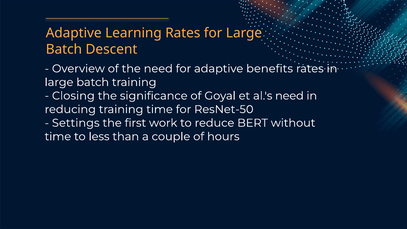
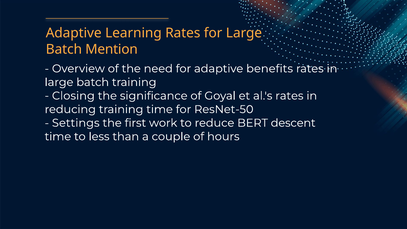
Descent: Descent -> Mention
al.'s need: need -> rates
without: without -> descent
